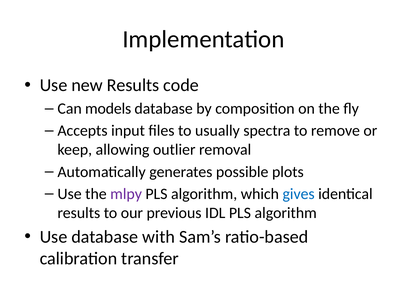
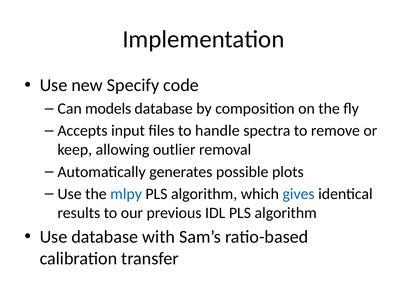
new Results: Results -> Specify
usually: usually -> handle
mlpy colour: purple -> blue
